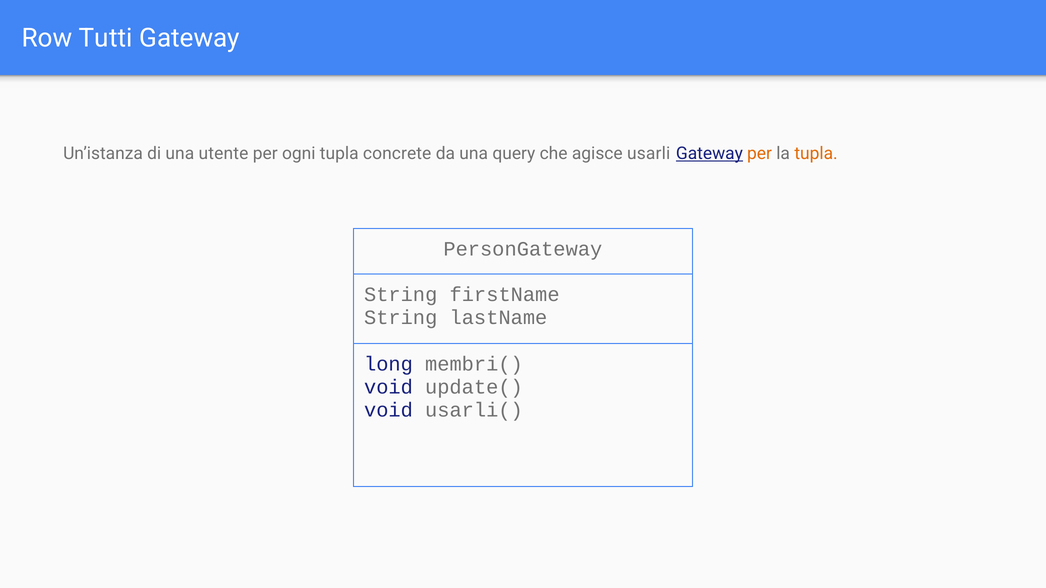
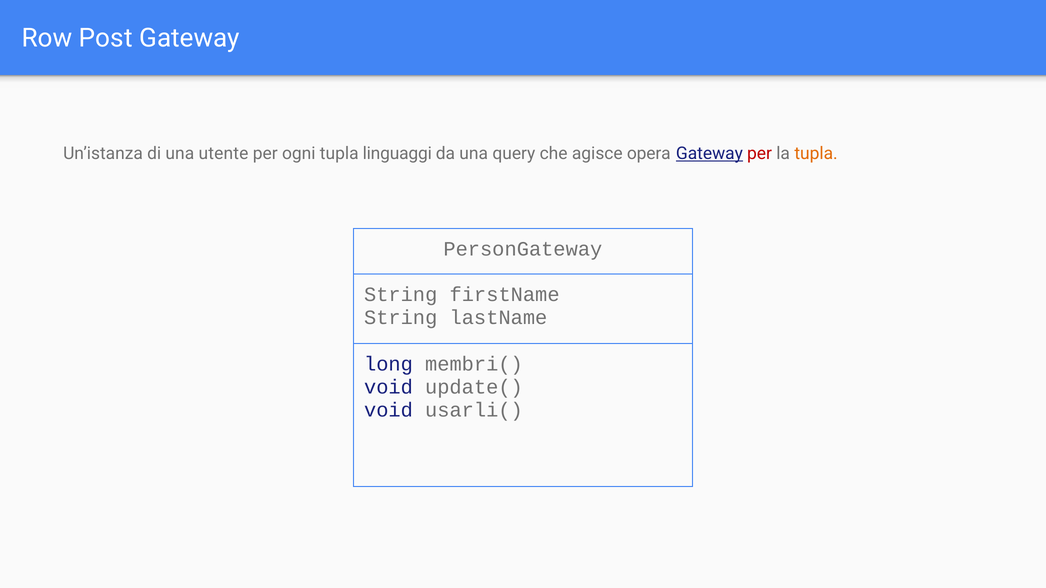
Tutti: Tutti -> Post
concrete: concrete -> linguaggi
usarli: usarli -> opera
per at (760, 154) colour: orange -> red
